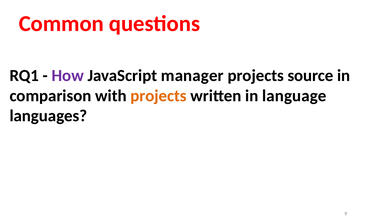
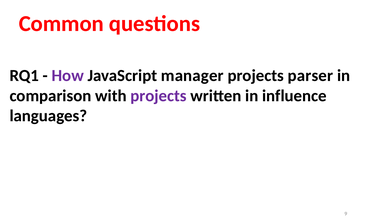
source: source -> parser
projects at (159, 96) colour: orange -> purple
language: language -> influence
